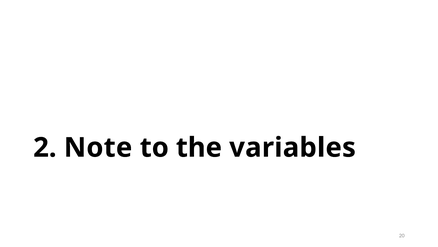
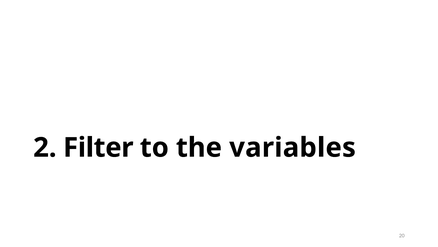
Note: Note -> Filter
